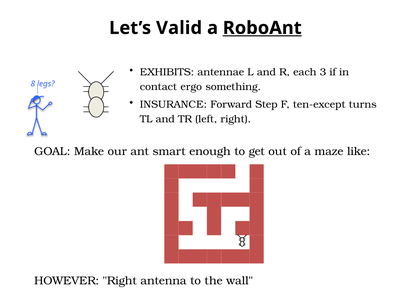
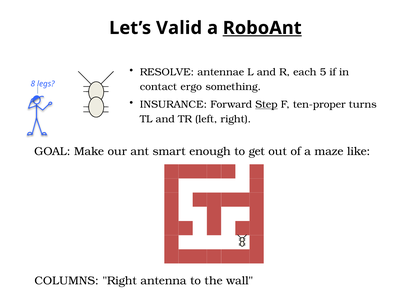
EXHIBITS: EXHIBITS -> RESOLVE
3: 3 -> 5
Step underline: none -> present
ten-except: ten-except -> ten-proper
HOWEVER: HOWEVER -> COLUMNS
